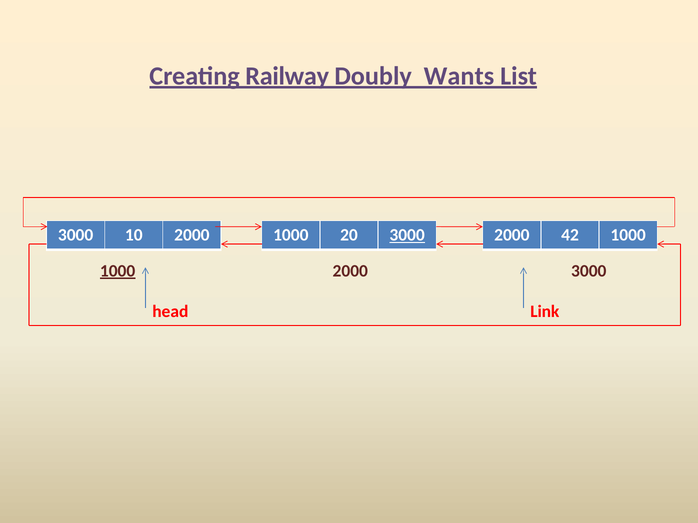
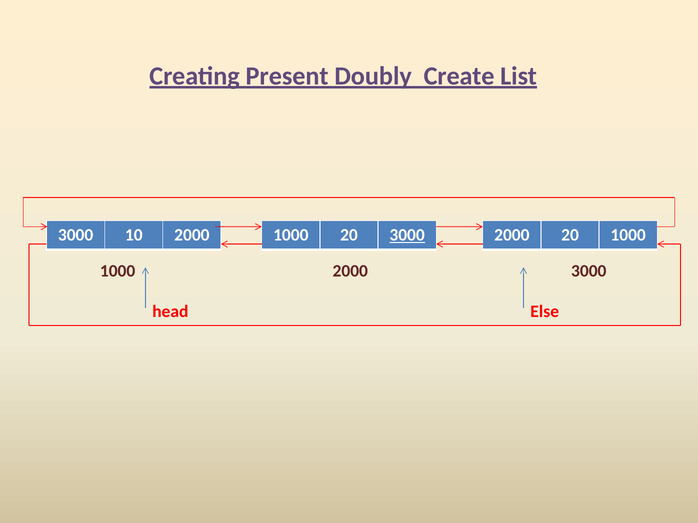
Railway: Railway -> Present
Wants: Wants -> Create
2000 42: 42 -> 20
1000 at (118, 271) underline: present -> none
Link: Link -> Else
